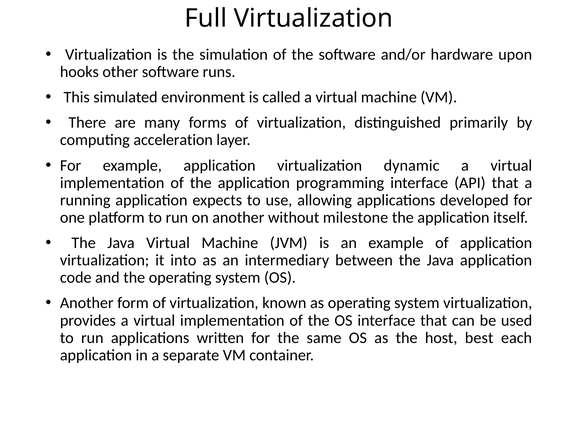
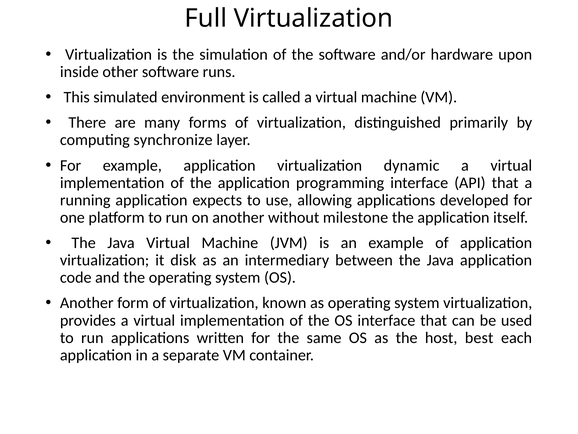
hooks: hooks -> inside
acceleration: acceleration -> synchronize
into: into -> disk
